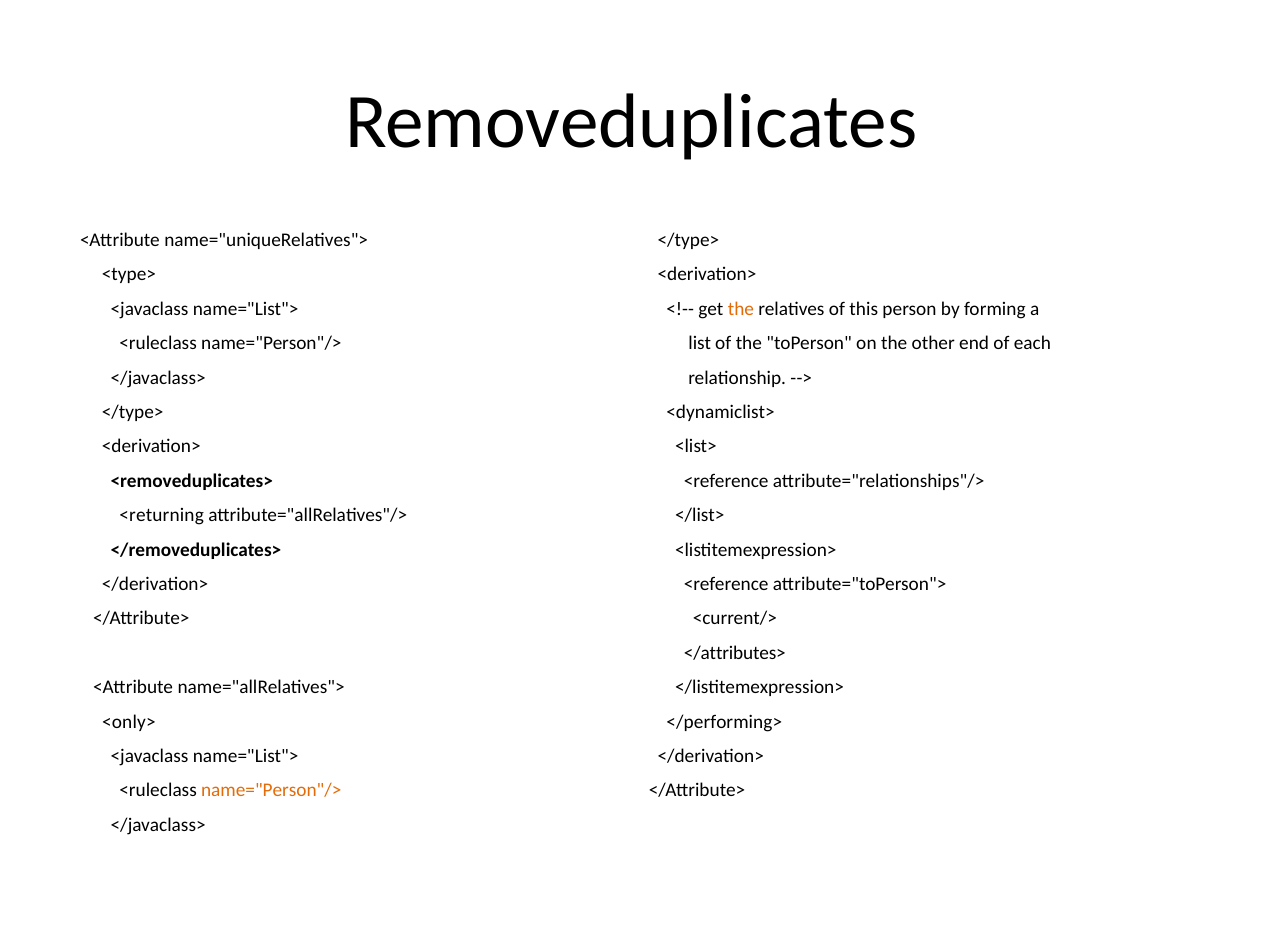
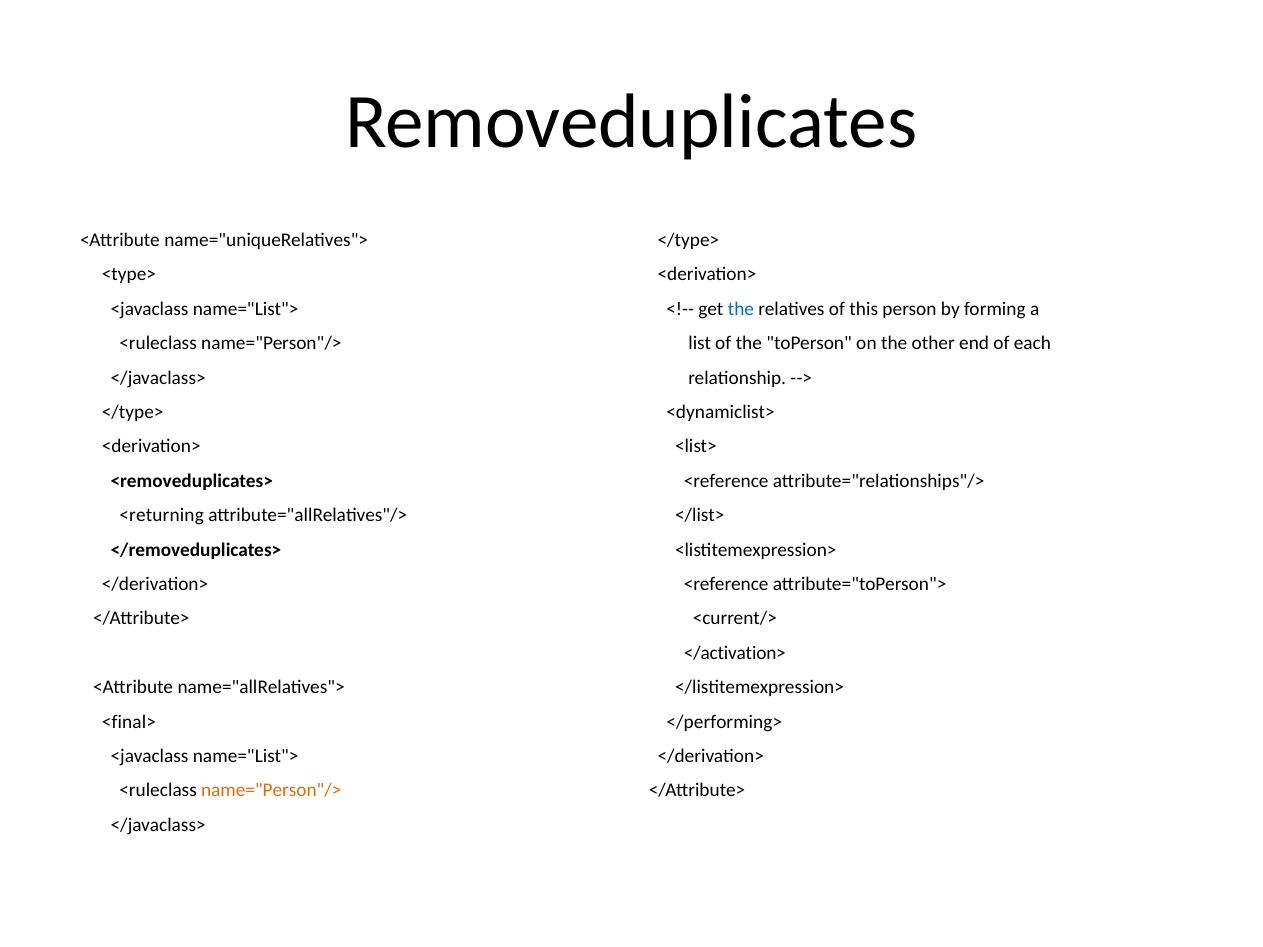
the at (741, 309) colour: orange -> blue
</attributes>: </attributes> -> </activation>
<only>: <only> -> <final>
